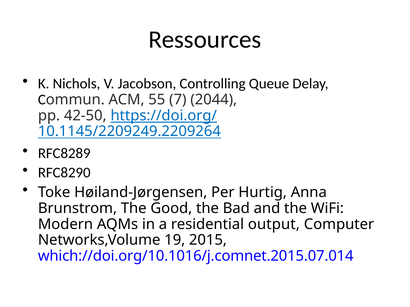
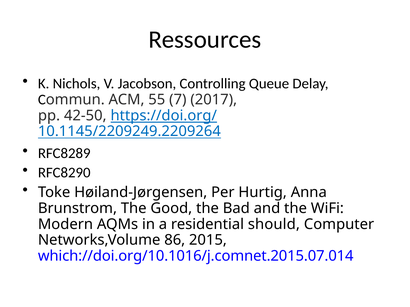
2044: 2044 -> 2017
output: output -> should
19: 19 -> 86
